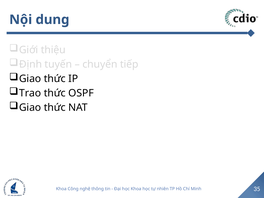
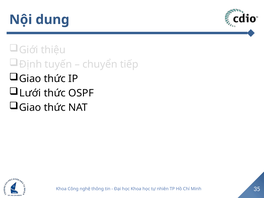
Trao: Trao -> Lưới
